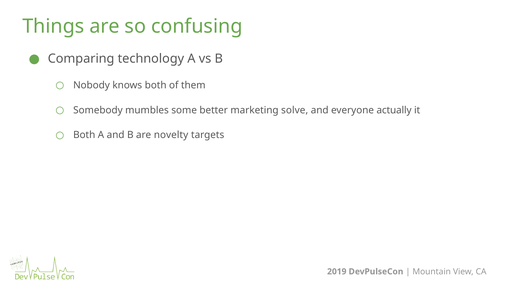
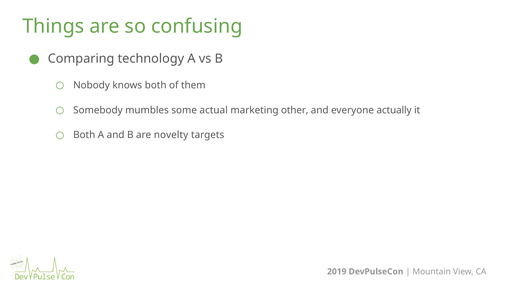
better: better -> actual
solve: solve -> other
